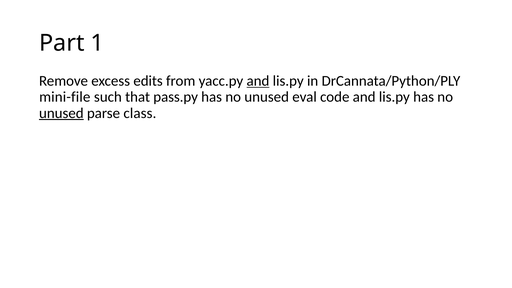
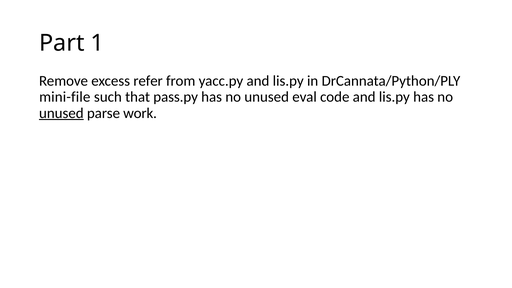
edits: edits -> refer
and at (258, 81) underline: present -> none
class: class -> work
